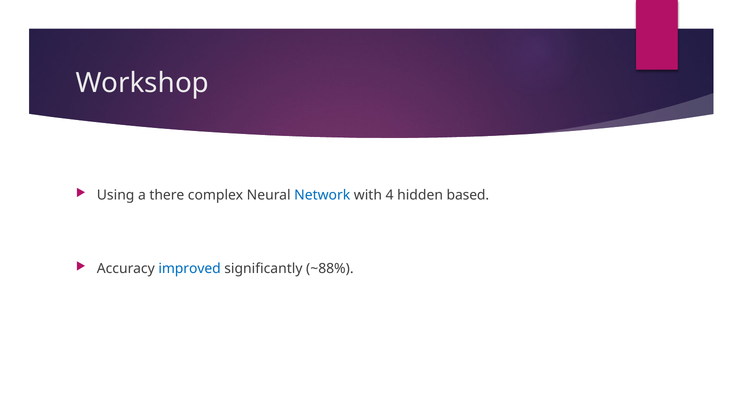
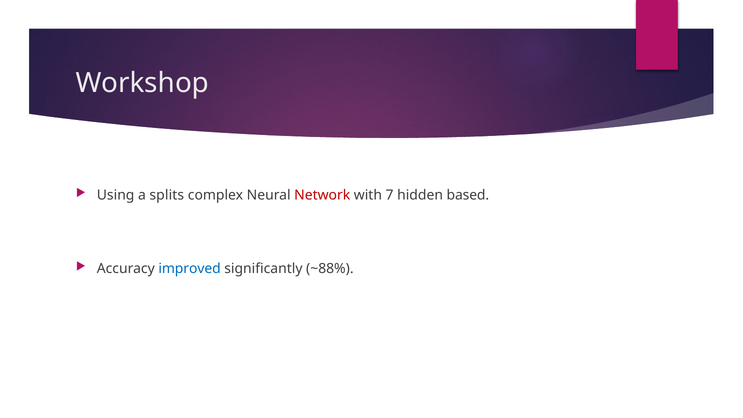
there: there -> splits
Network colour: blue -> red
4: 4 -> 7
